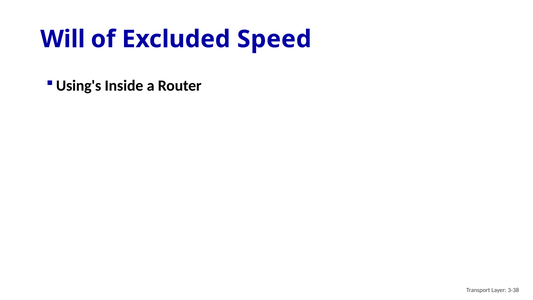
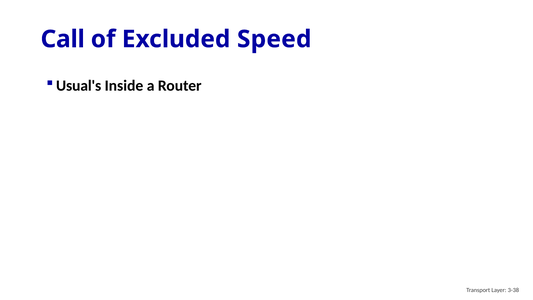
Will: Will -> Call
Using's: Using's -> Usual's
